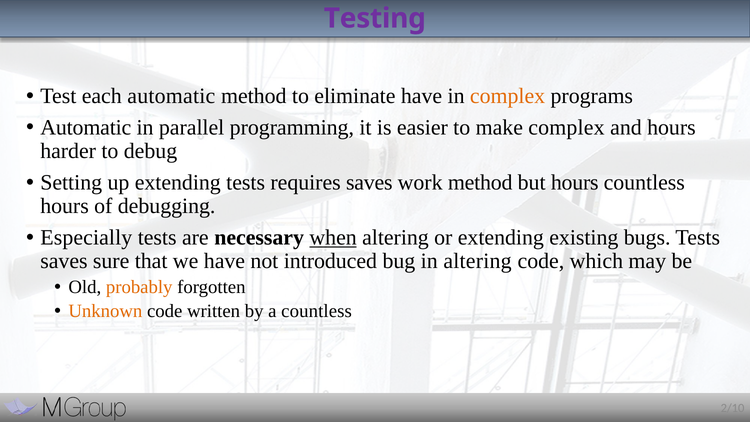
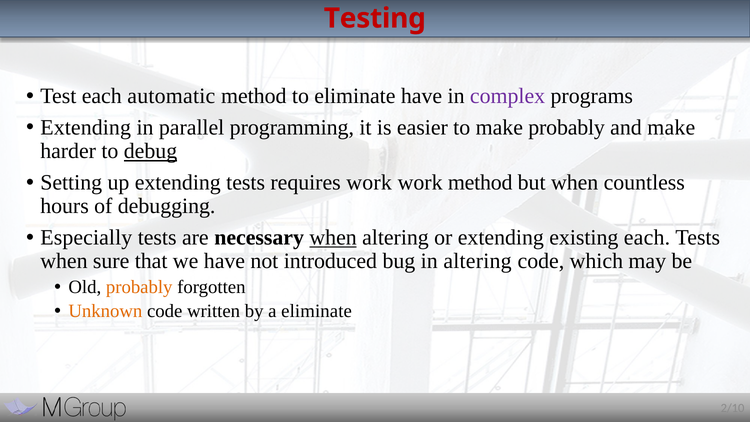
Testing colour: purple -> red
complex at (508, 96) colour: orange -> purple
Automatic at (86, 128): Automatic -> Extending
make complex: complex -> probably
and hours: hours -> make
debug underline: none -> present
requires saves: saves -> work
but hours: hours -> when
existing bugs: bugs -> each
saves at (64, 261): saves -> when
a countless: countless -> eliminate
